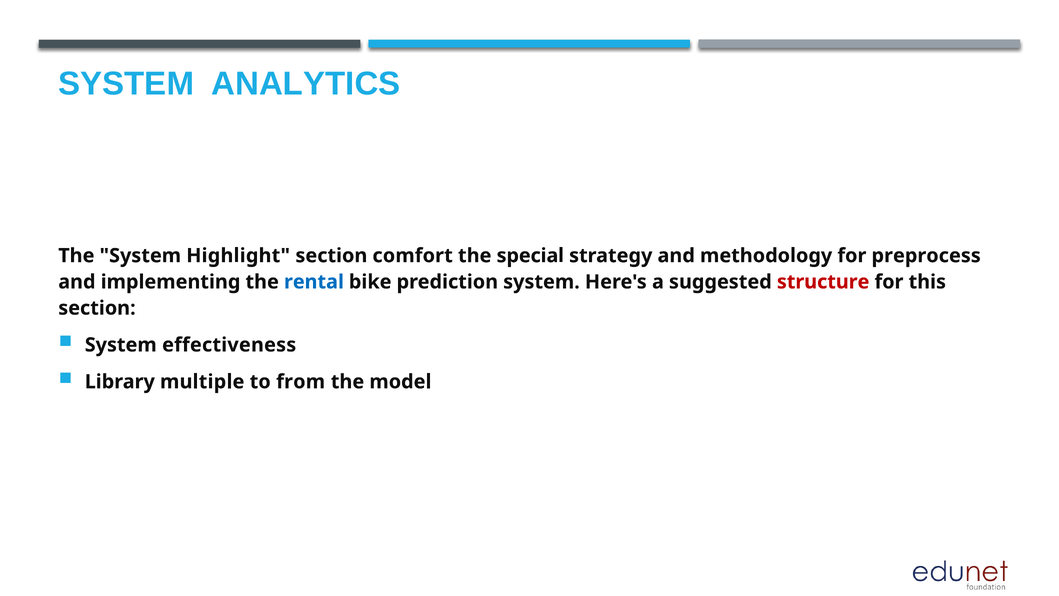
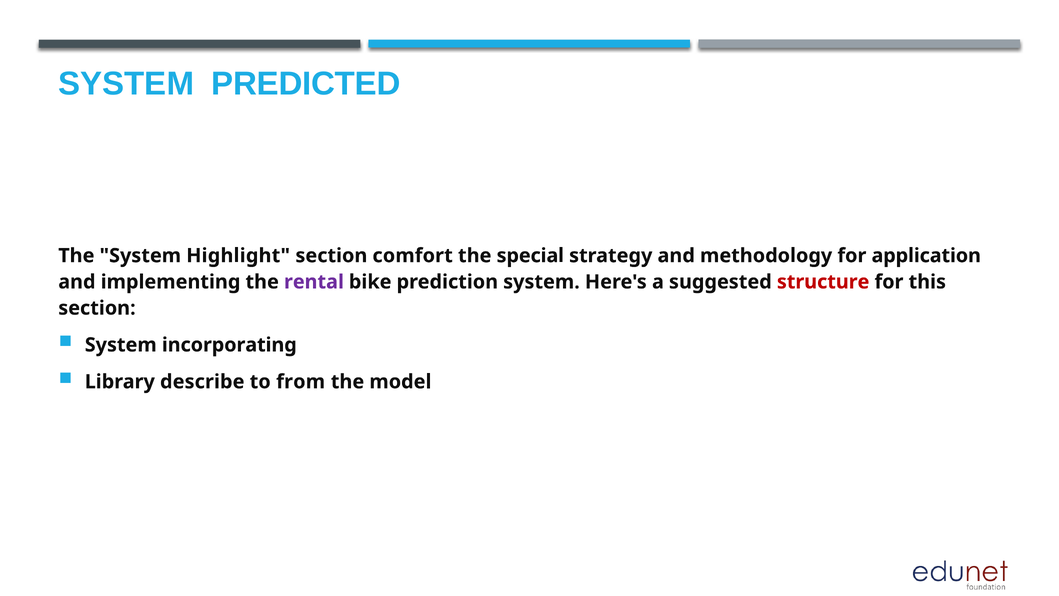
ANALYTICS: ANALYTICS -> PREDICTED
preprocess: preprocess -> application
rental colour: blue -> purple
effectiveness: effectiveness -> incorporating
multiple: multiple -> describe
